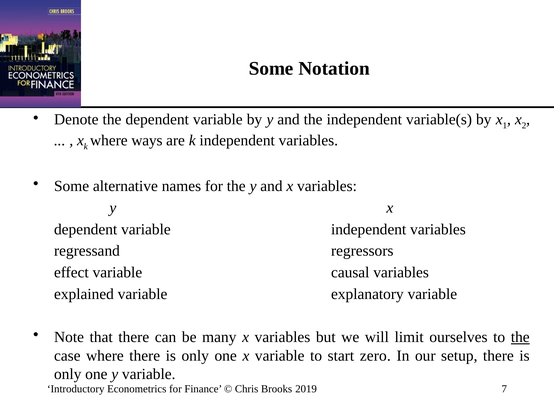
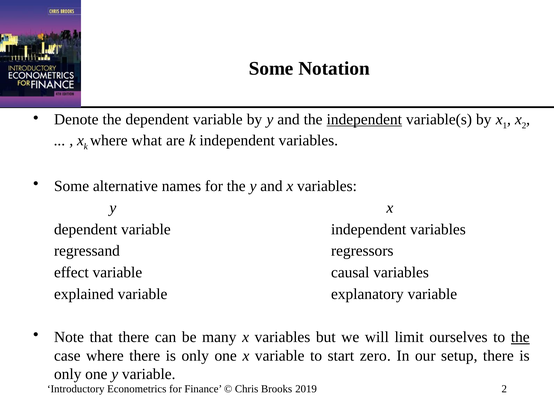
independent at (364, 119) underline: none -> present
ways: ways -> what
2019 7: 7 -> 2
